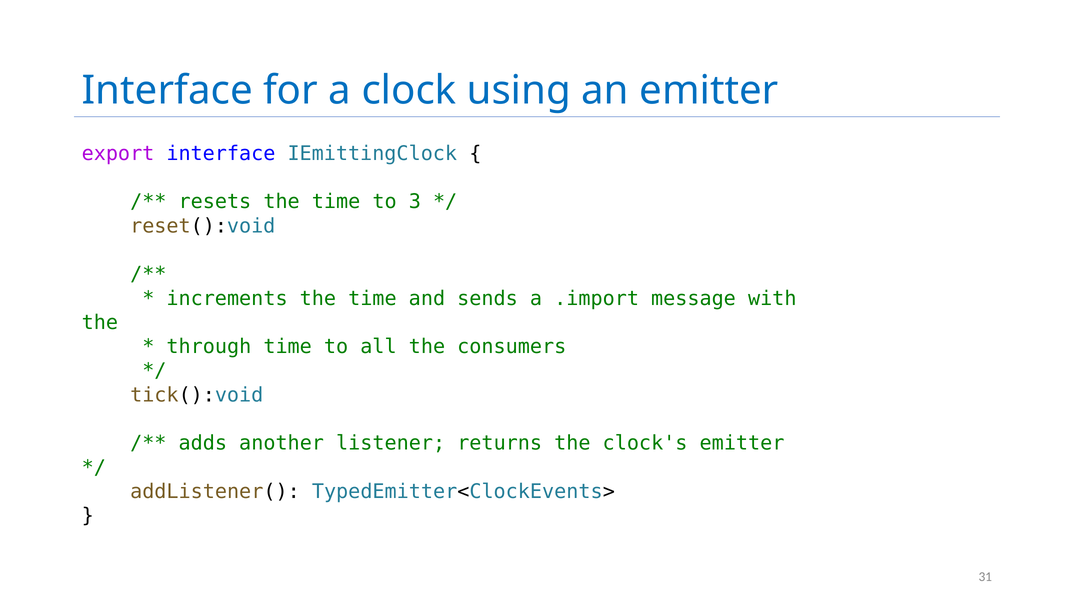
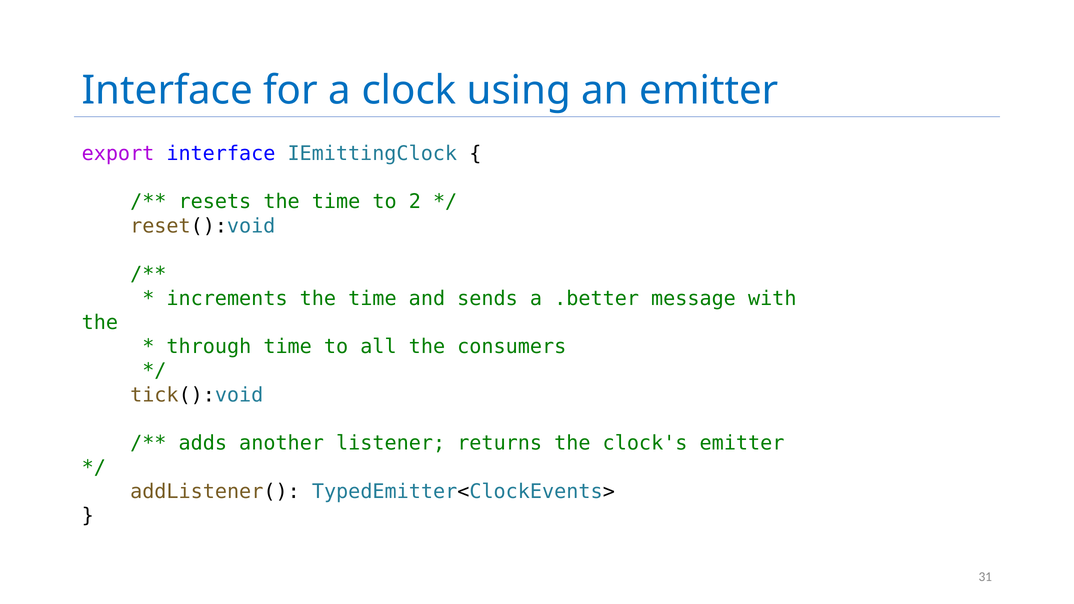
3: 3 -> 2
.import: .import -> .better
